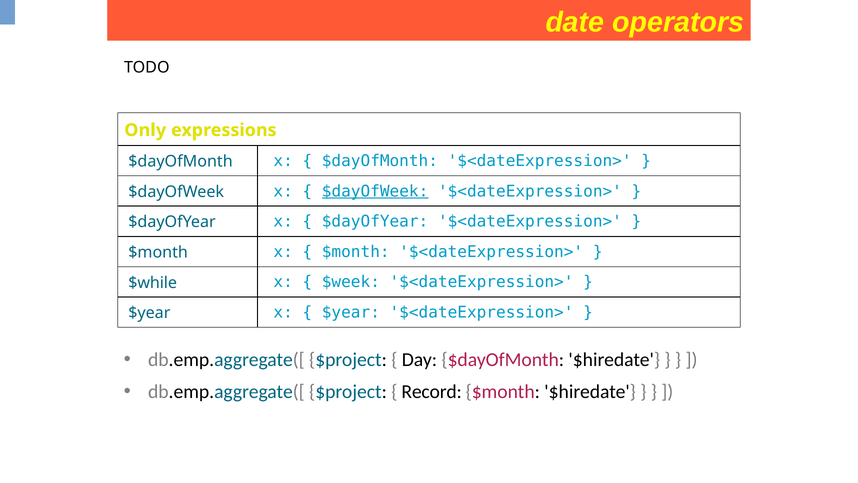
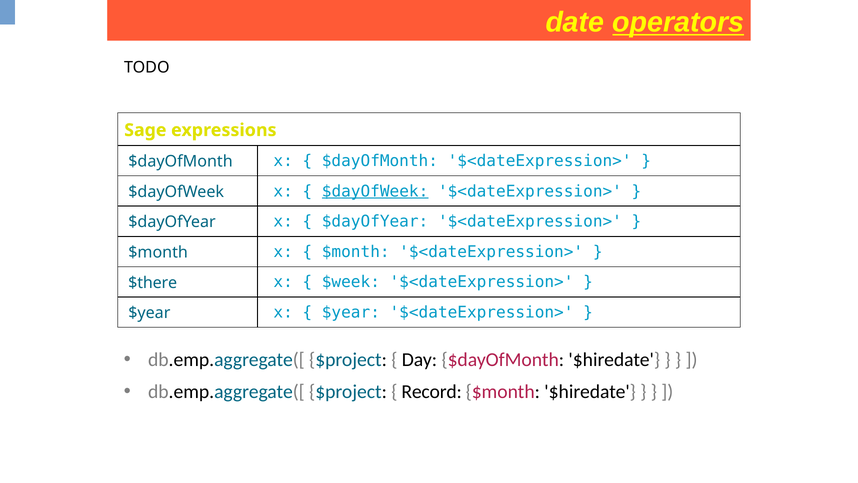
operators underline: none -> present
Only: Only -> Sage
$while: $while -> $there
